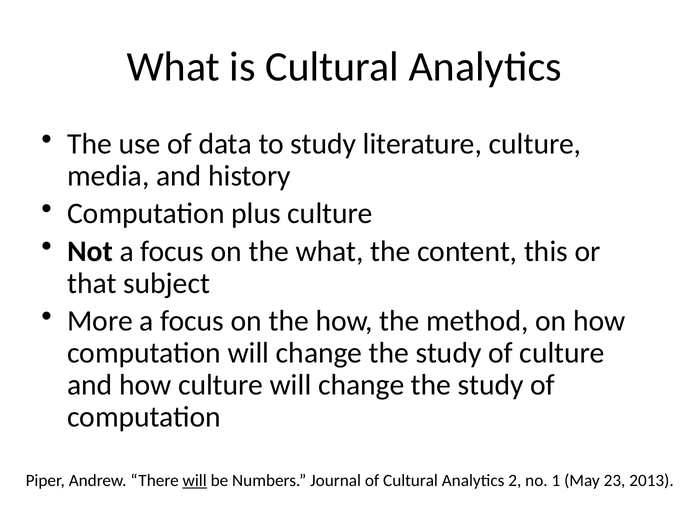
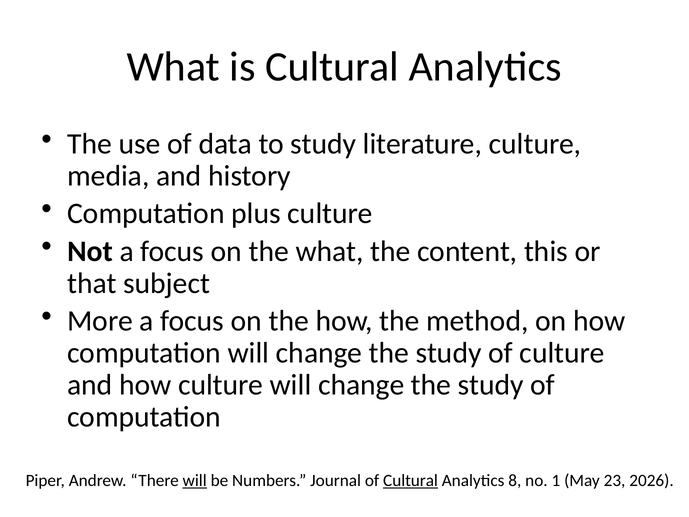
Cultural at (411, 481) underline: none -> present
2: 2 -> 8
2013: 2013 -> 2026
